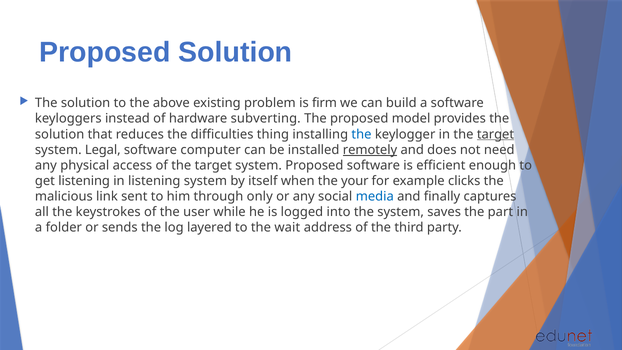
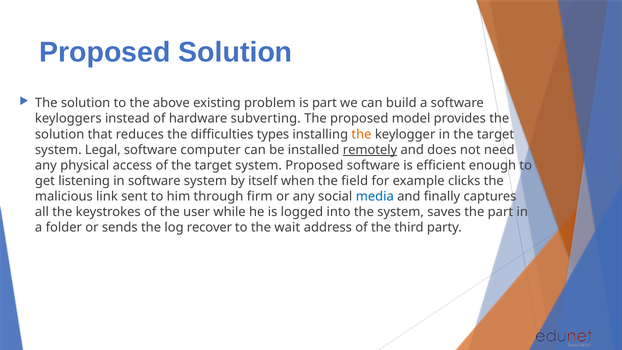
is firm: firm -> part
thing: thing -> types
the at (361, 134) colour: blue -> orange
target at (495, 134) underline: present -> none
in listening: listening -> software
your: your -> field
only: only -> firm
layered: layered -> recover
